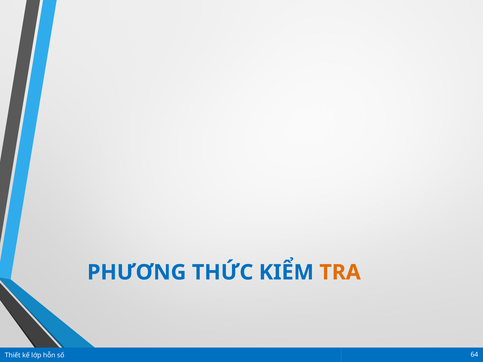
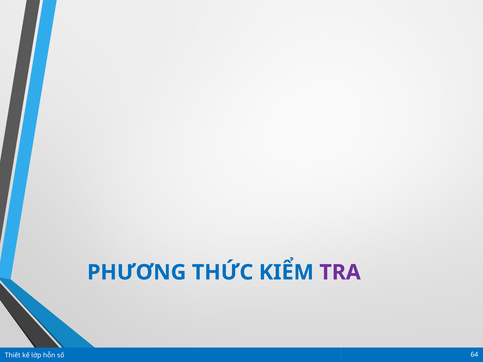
TRA colour: orange -> purple
